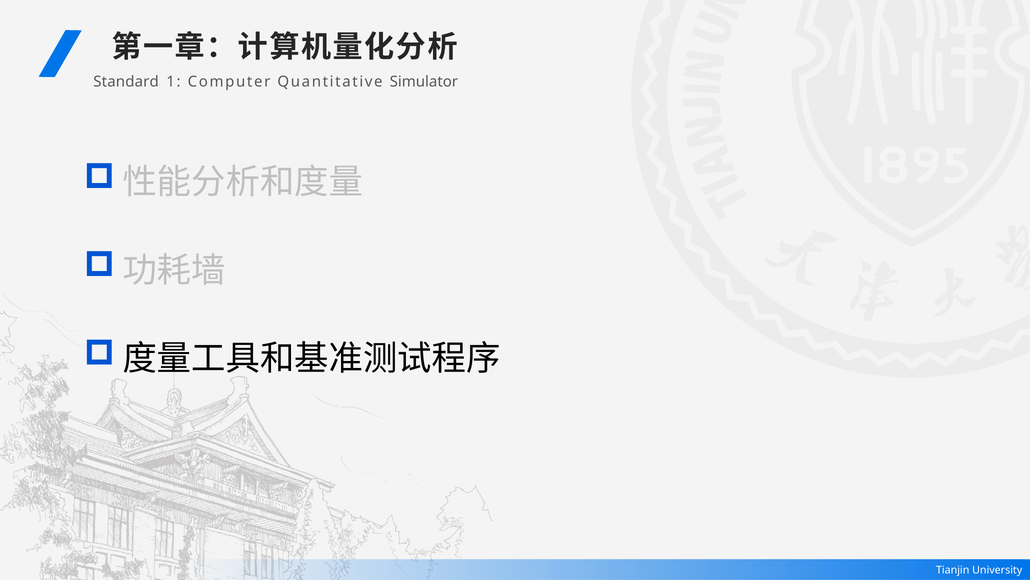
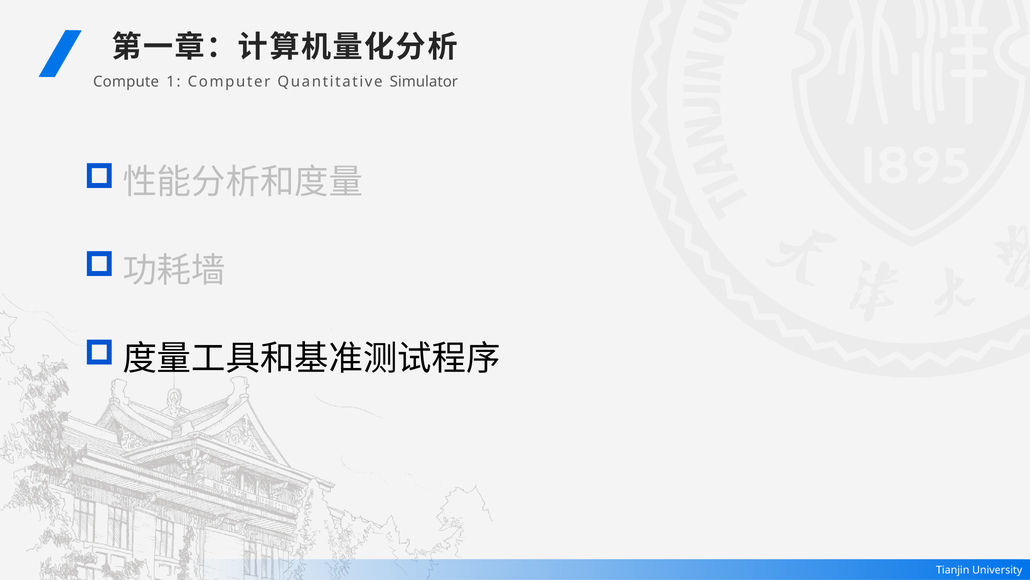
Standard: Standard -> Compute
